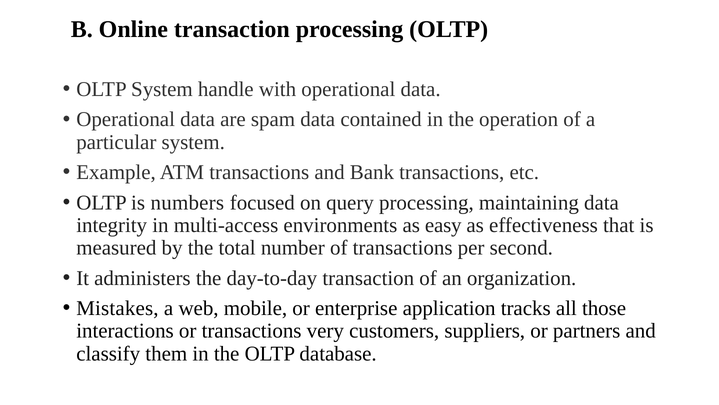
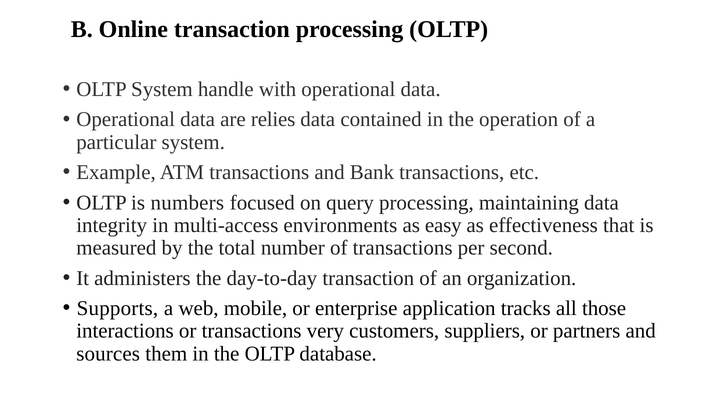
spam: spam -> relies
Mistakes: Mistakes -> Supports
classify: classify -> sources
